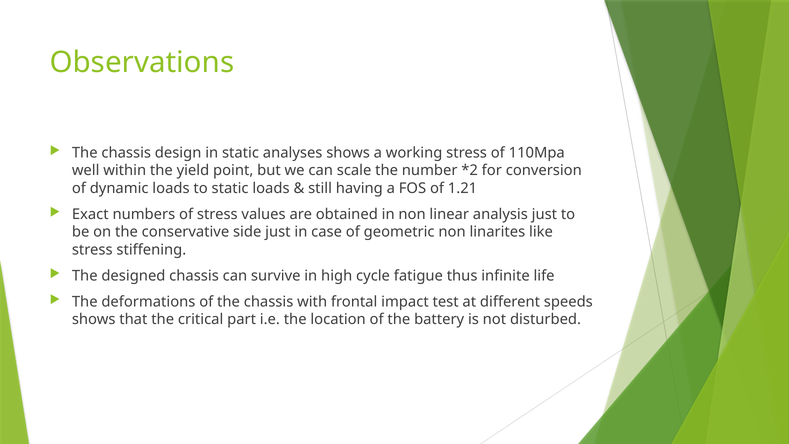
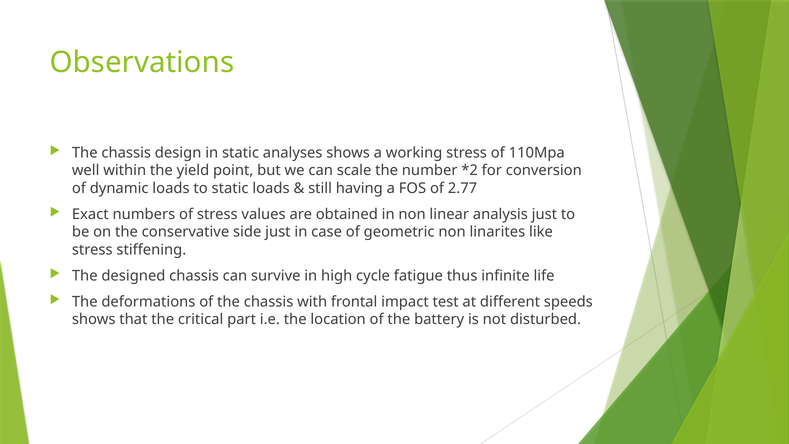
1.21: 1.21 -> 2.77
